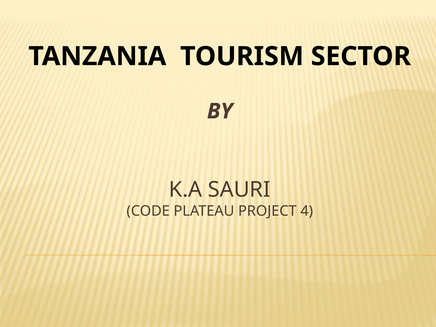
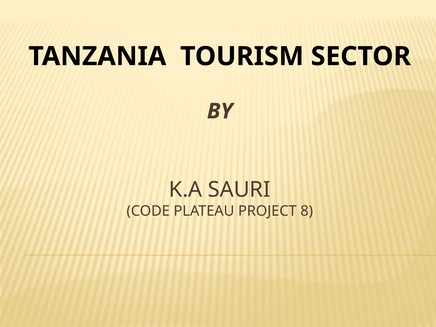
4: 4 -> 8
